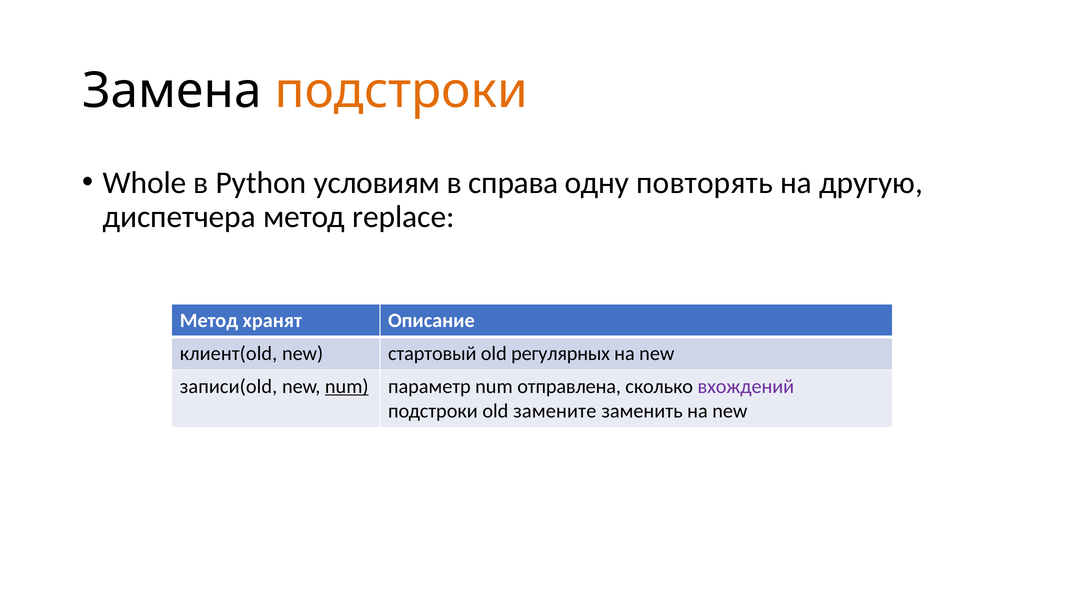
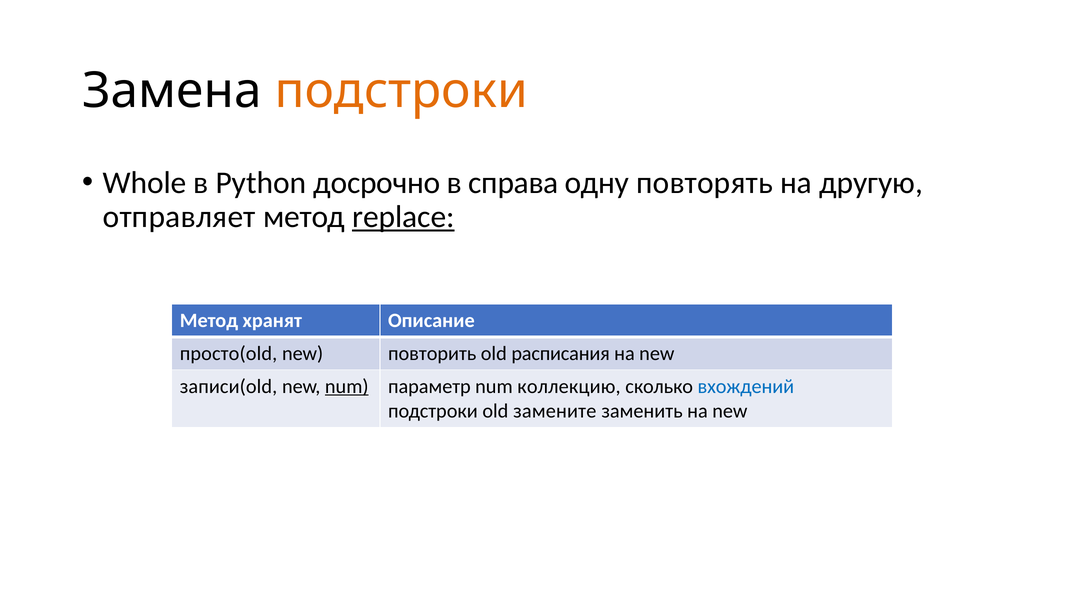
условиям: условиям -> досрочно
диспетчера: диспетчера -> отправляет
replace underline: none -> present
клиент(old: клиент(old -> просто(old
стартовый: стартовый -> повторить
регулярных: регулярных -> расписания
отправлена: отправлена -> коллекцию
вхождений colour: purple -> blue
